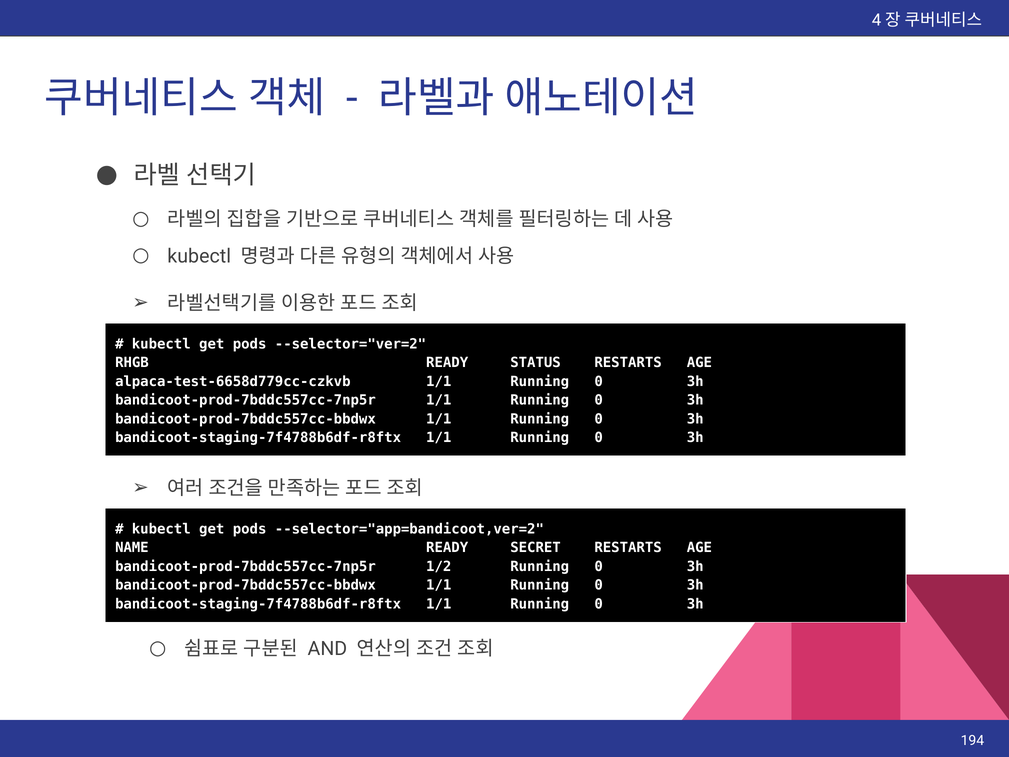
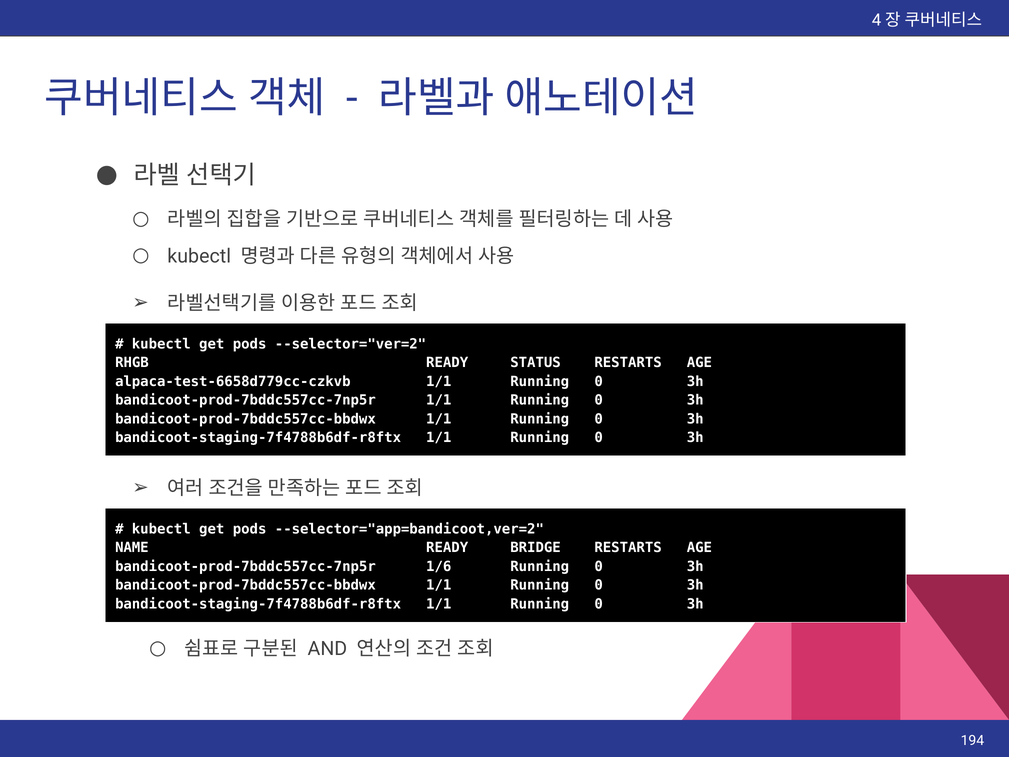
SECRET: SECRET -> BRIDGE
1/2: 1/2 -> 1/6
